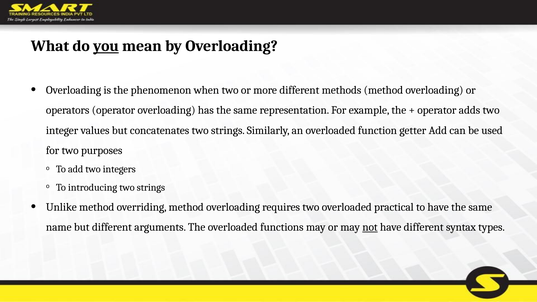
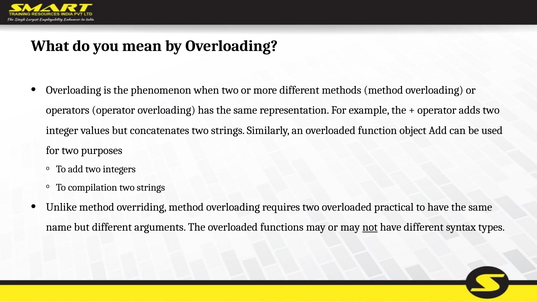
you underline: present -> none
getter: getter -> object
introducing: introducing -> compilation
